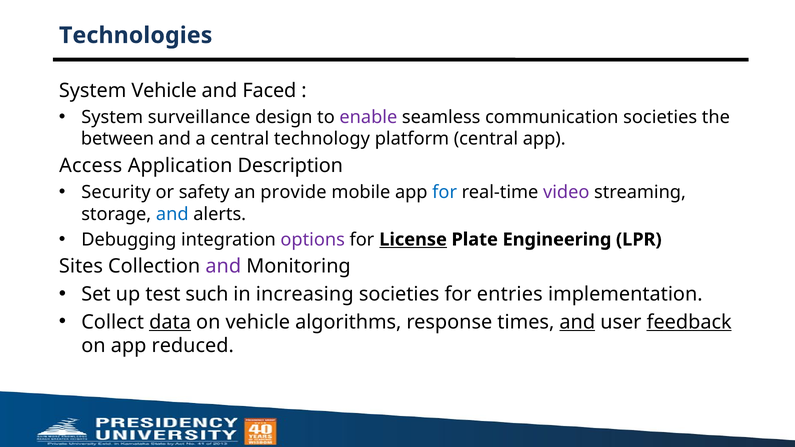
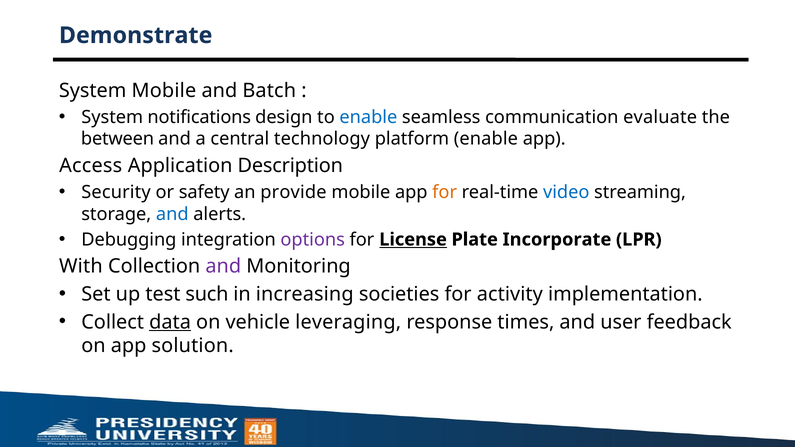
Technologies: Technologies -> Demonstrate
System Vehicle: Vehicle -> Mobile
Faced: Faced -> Batch
surveillance: surveillance -> notifications
enable at (368, 117) colour: purple -> blue
communication societies: societies -> evaluate
platform central: central -> enable
for at (445, 192) colour: blue -> orange
video colour: purple -> blue
Engineering: Engineering -> Incorporate
Sites: Sites -> With
entries: entries -> activity
algorithms: algorithms -> leveraging
and at (577, 322) underline: present -> none
feedback underline: present -> none
reduced: reduced -> solution
